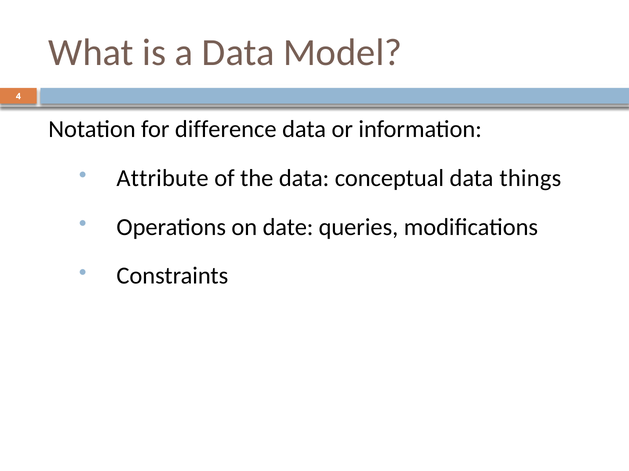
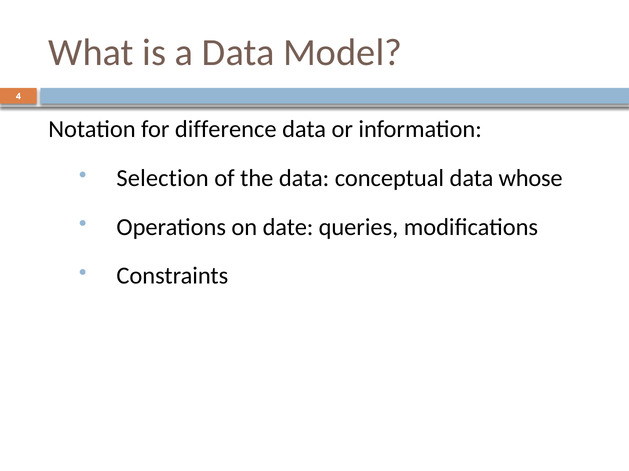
Attribute: Attribute -> Selection
things: things -> whose
